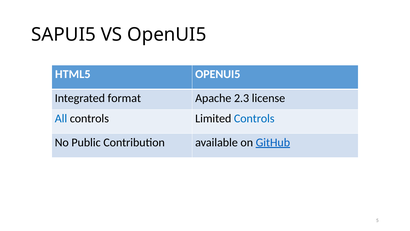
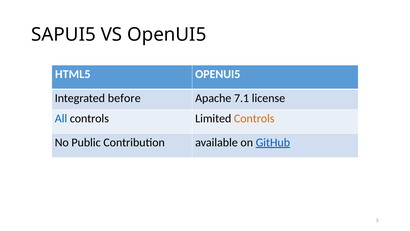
format: format -> before
2.3: 2.3 -> 7.1
Controls at (254, 118) colour: blue -> orange
